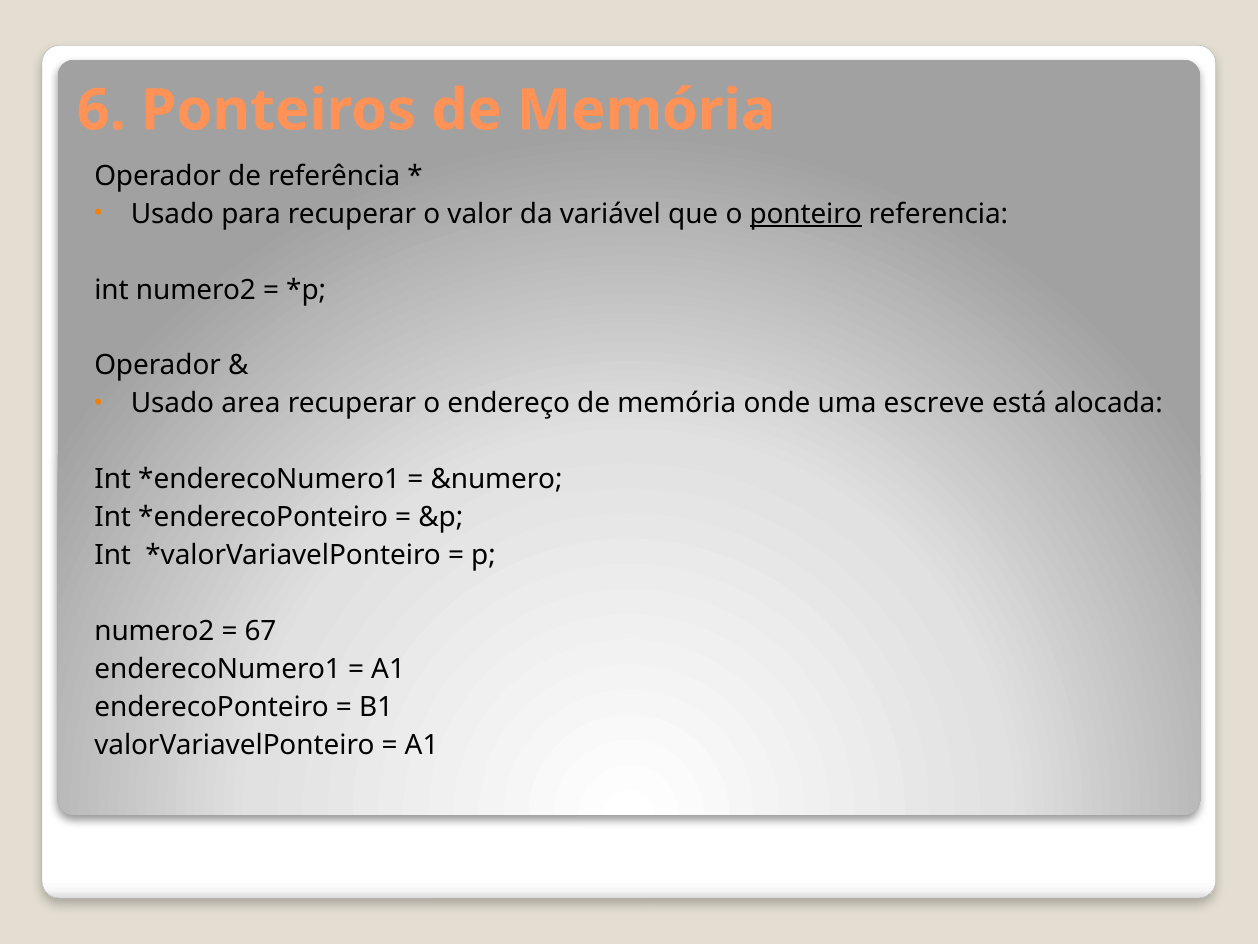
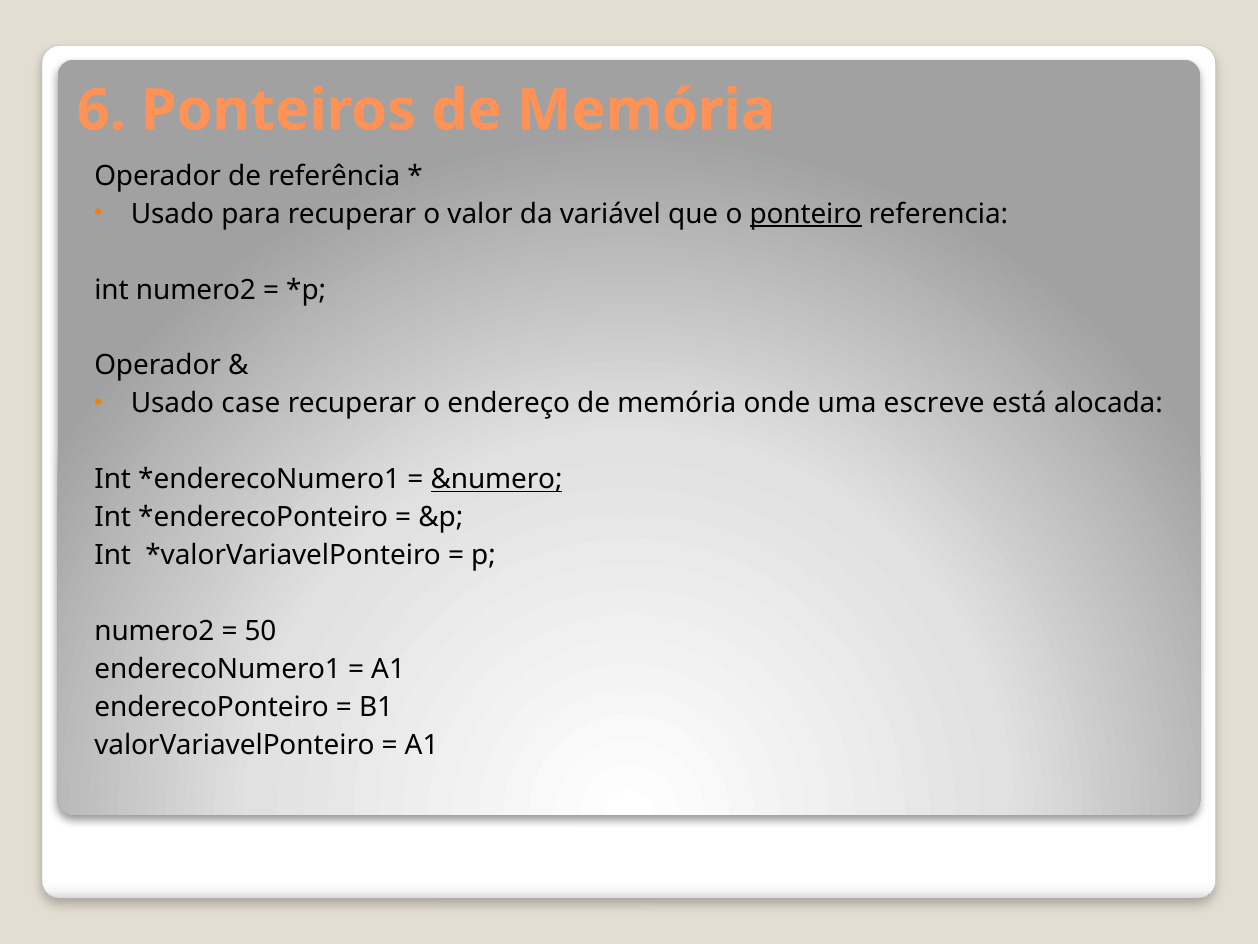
area: area -> case
&numero underline: none -> present
67: 67 -> 50
